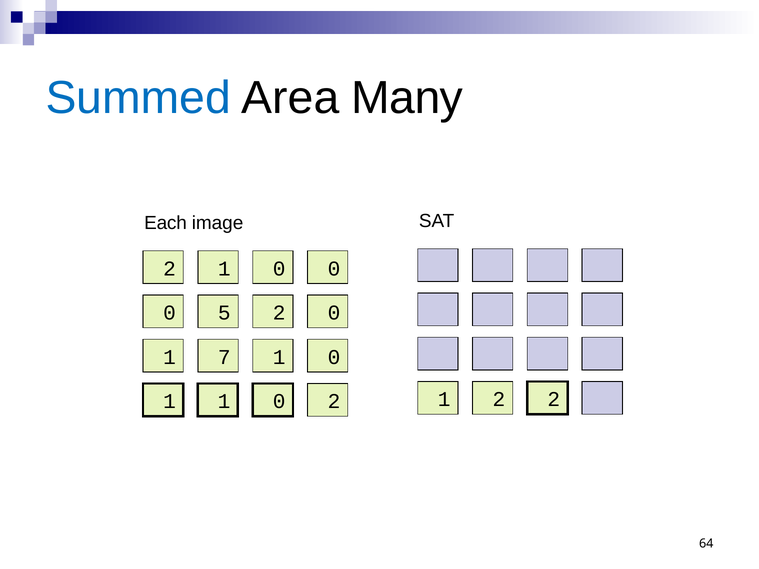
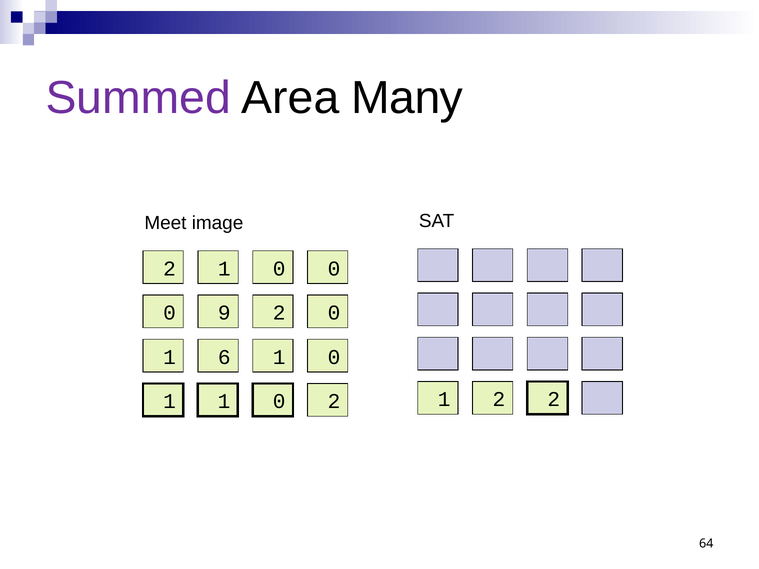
Summed colour: blue -> purple
Each: Each -> Meet
5: 5 -> 9
7: 7 -> 6
